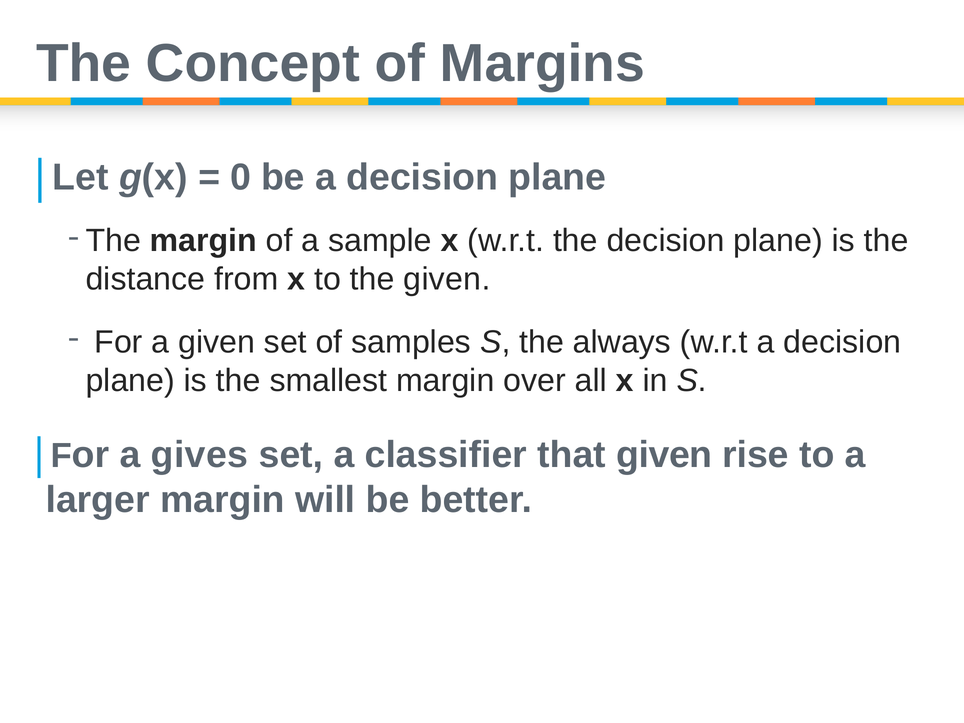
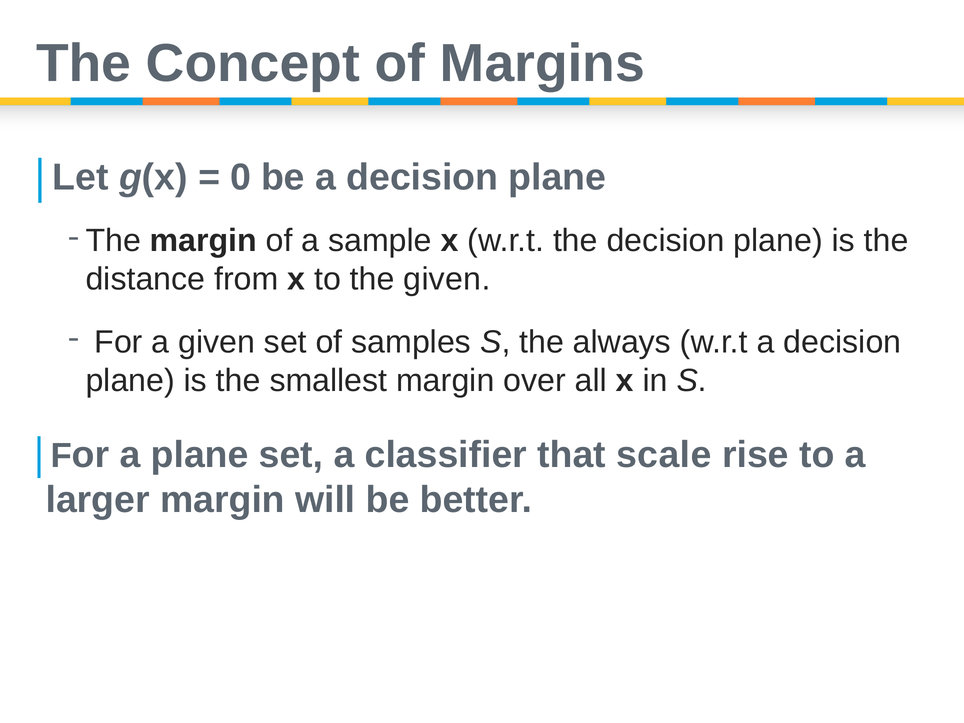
a gives: gives -> plane
that given: given -> scale
